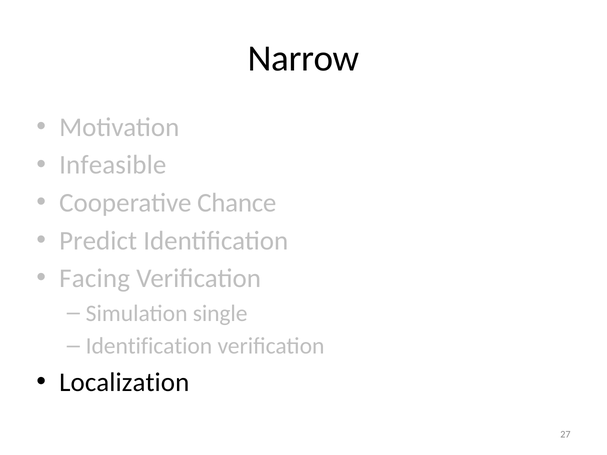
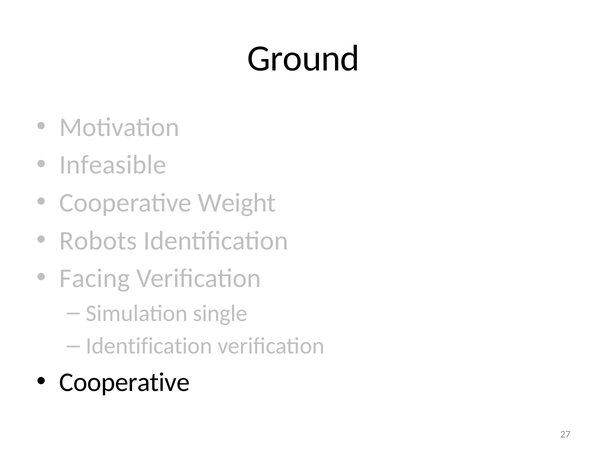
Narrow: Narrow -> Ground
Chance: Chance -> Weight
Predict: Predict -> Robots
Localization at (124, 382): Localization -> Cooperative
